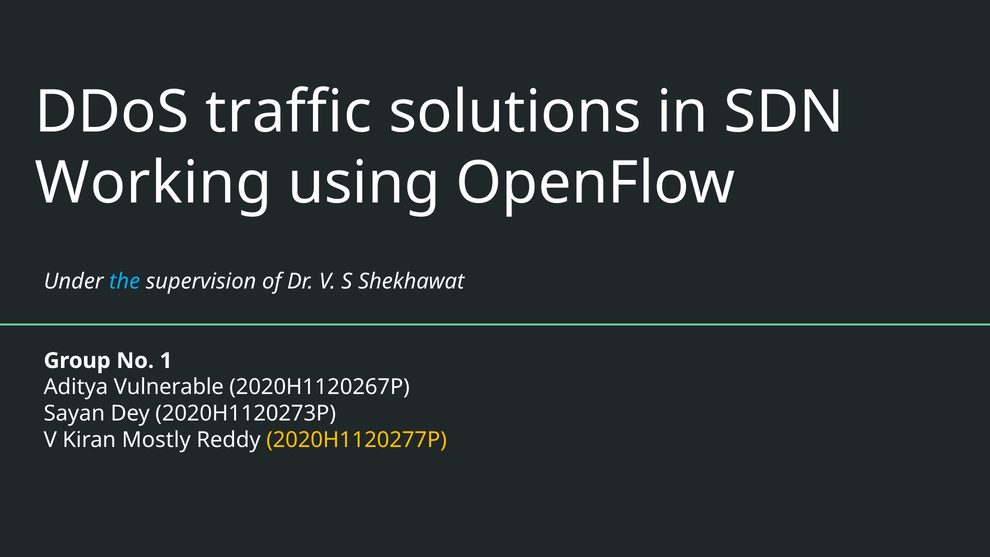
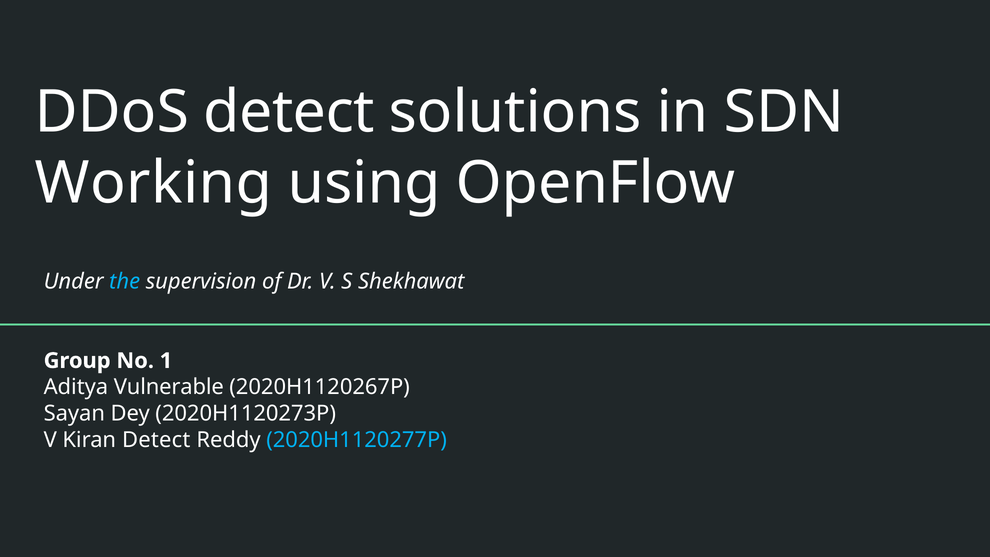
DDoS traffic: traffic -> detect
Kiran Mostly: Mostly -> Detect
2020H1120277P colour: yellow -> light blue
